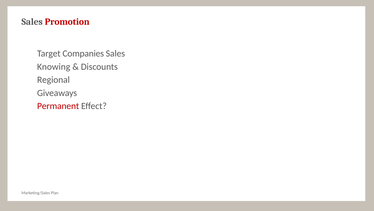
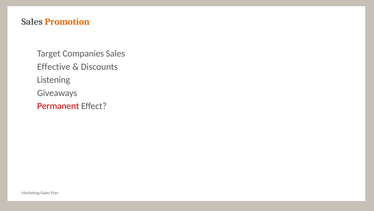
Promotion colour: red -> orange
Knowing: Knowing -> Effective
Regional: Regional -> Listening
